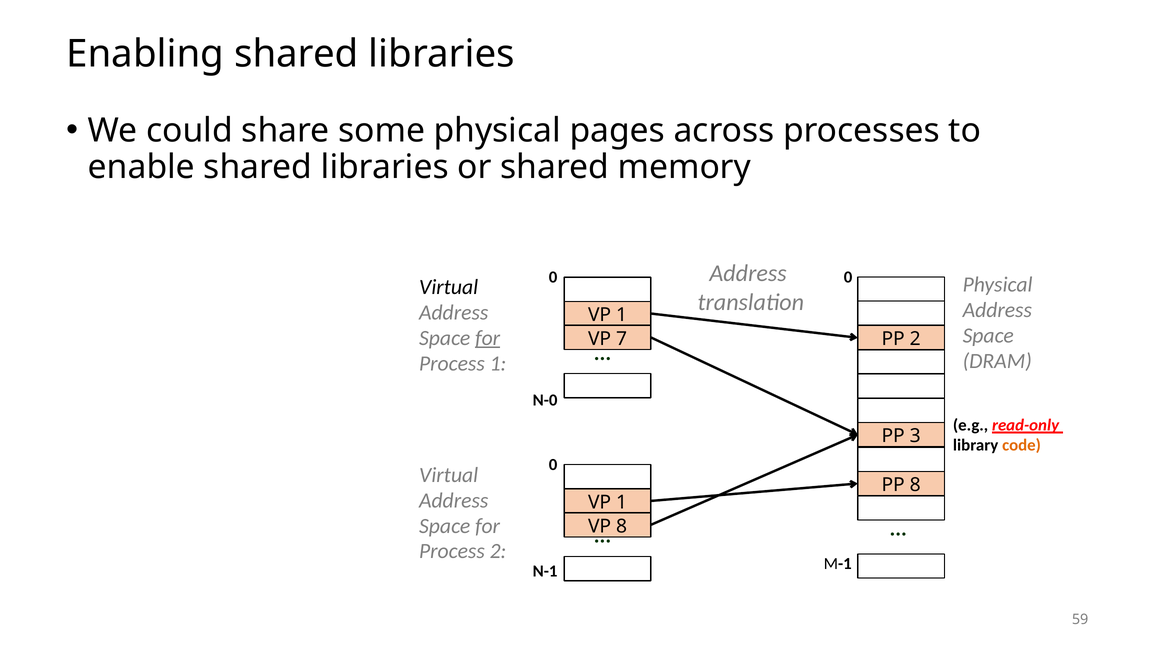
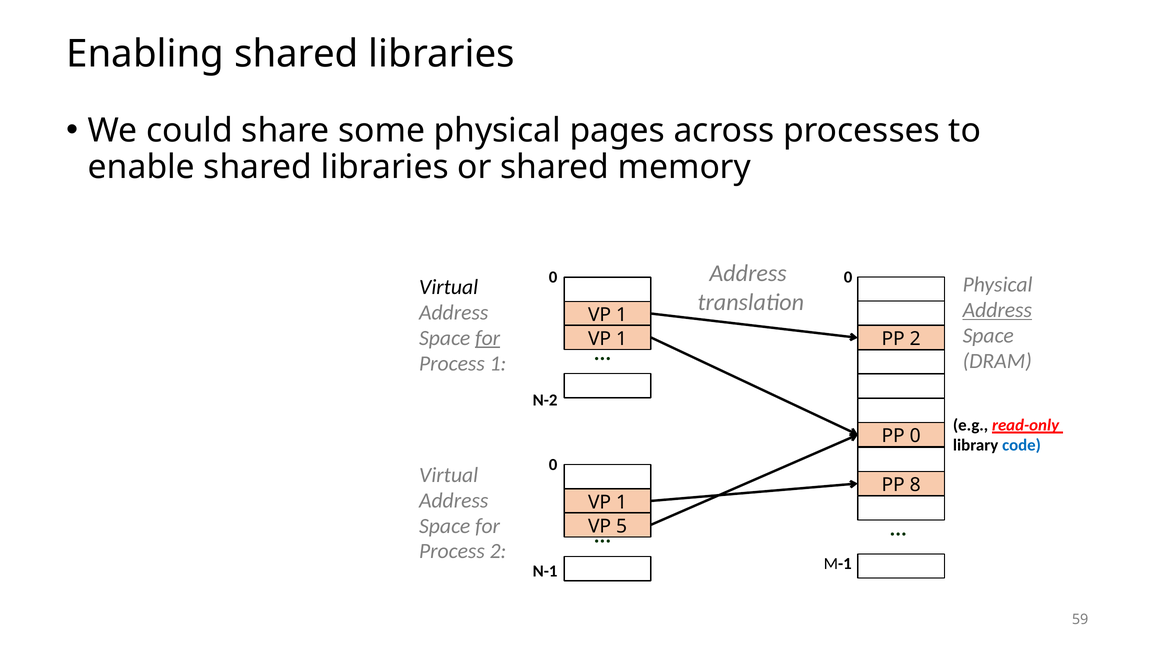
Address at (997, 310) underline: none -> present
7 at (622, 339): 7 -> 1
N-0: N-0 -> N-2
PP 3: 3 -> 0
code colour: orange -> blue
8 at (622, 526): 8 -> 5
